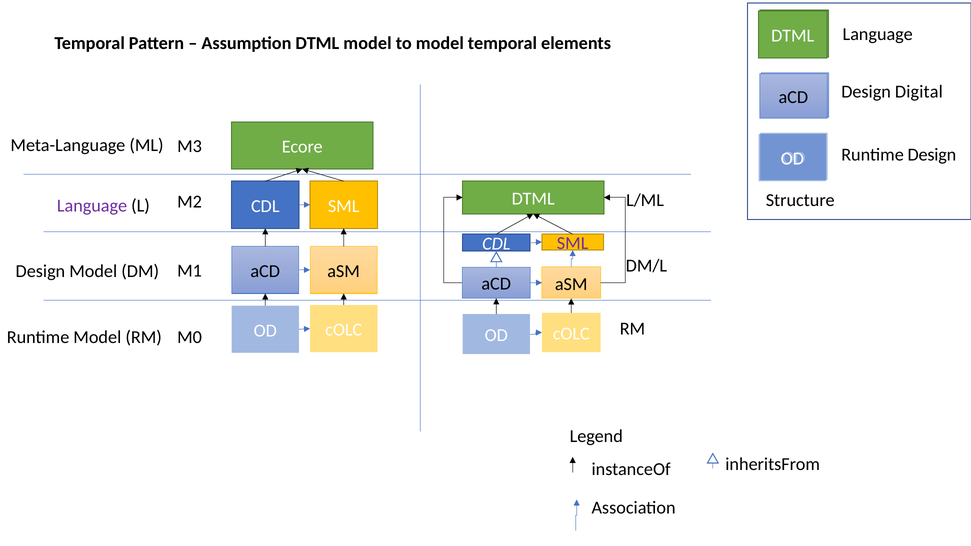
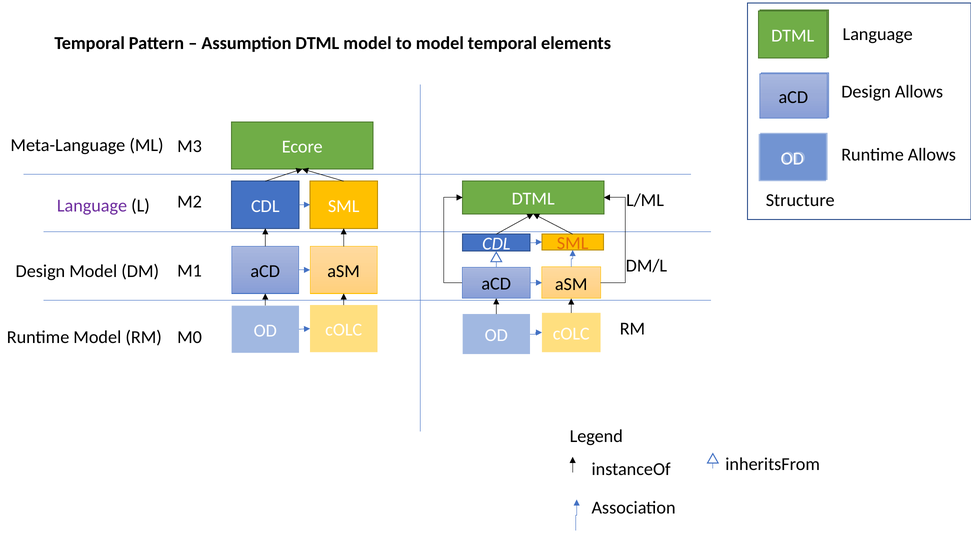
Design Digital: Digital -> Allows
Runtime Design: Design -> Allows
SML at (573, 243) colour: purple -> orange
